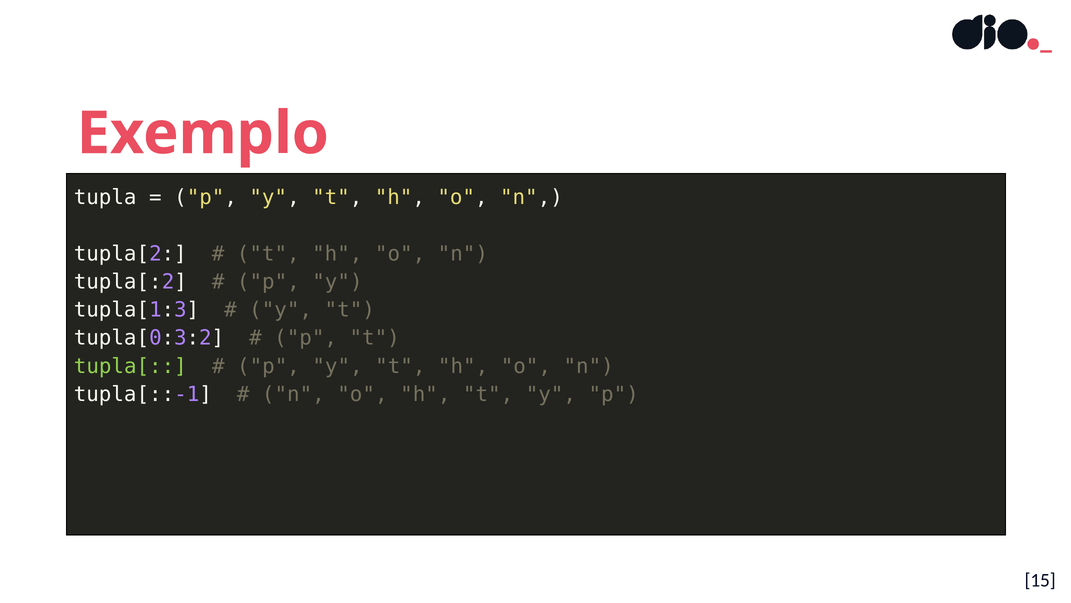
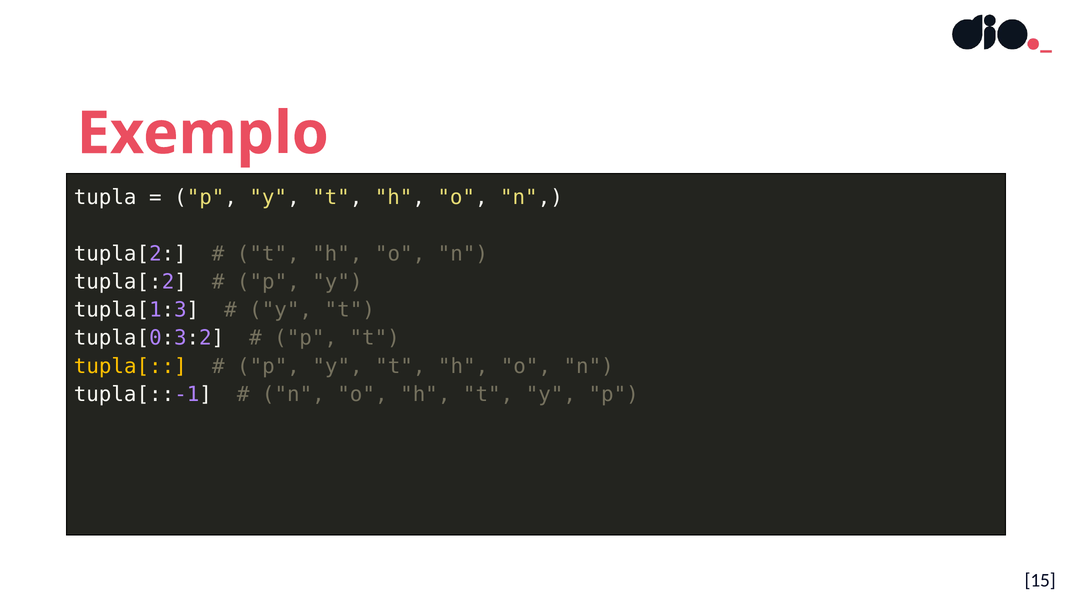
tupla[ colour: light green -> yellow
